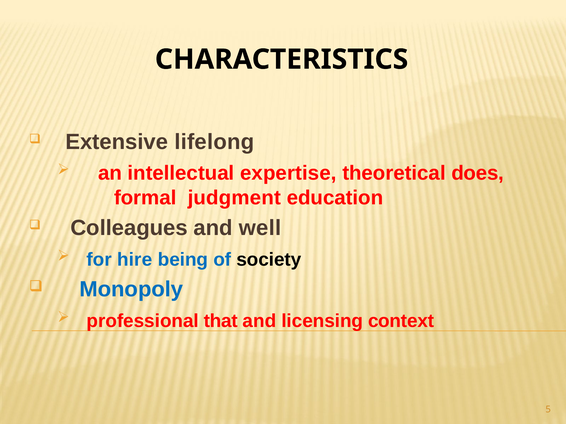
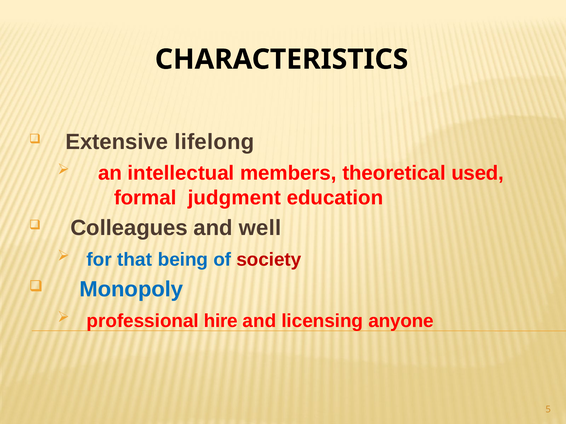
expertise: expertise -> members
does: does -> used
hire: hire -> that
society colour: black -> red
that: that -> hire
context: context -> anyone
